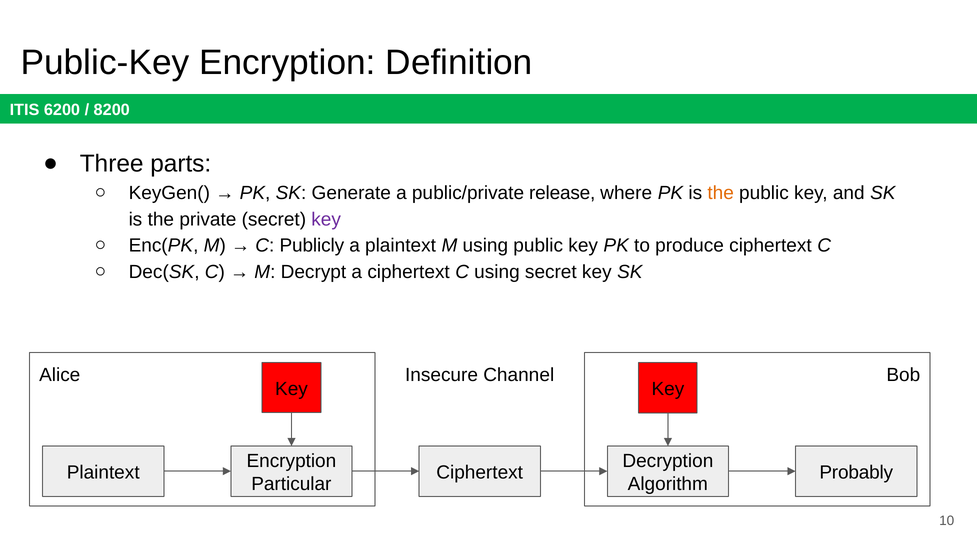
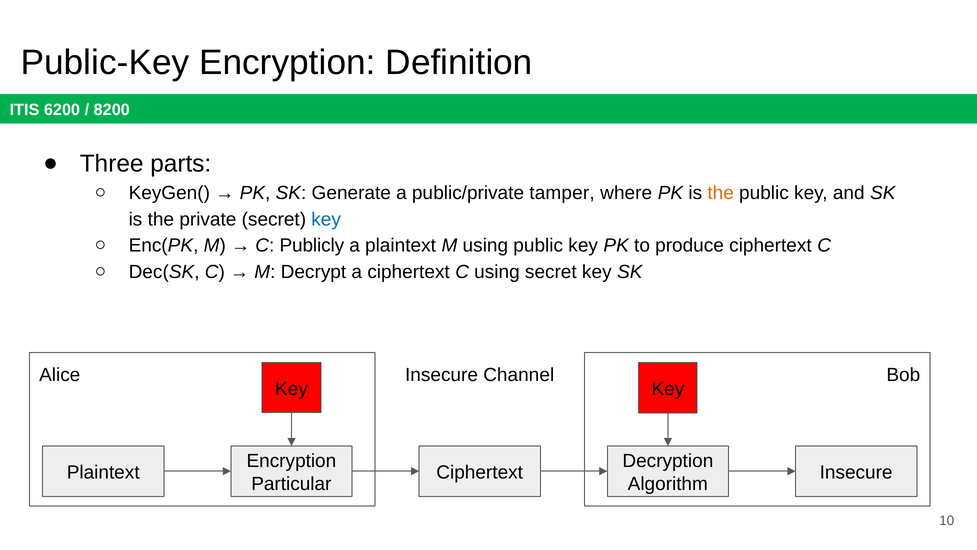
release: release -> tamper
key at (326, 219) colour: purple -> blue
Probably at (856, 472): Probably -> Insecure
